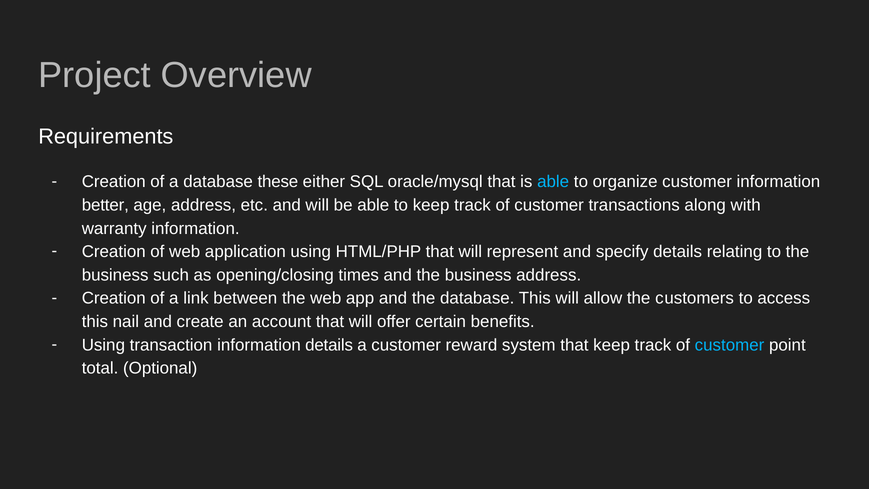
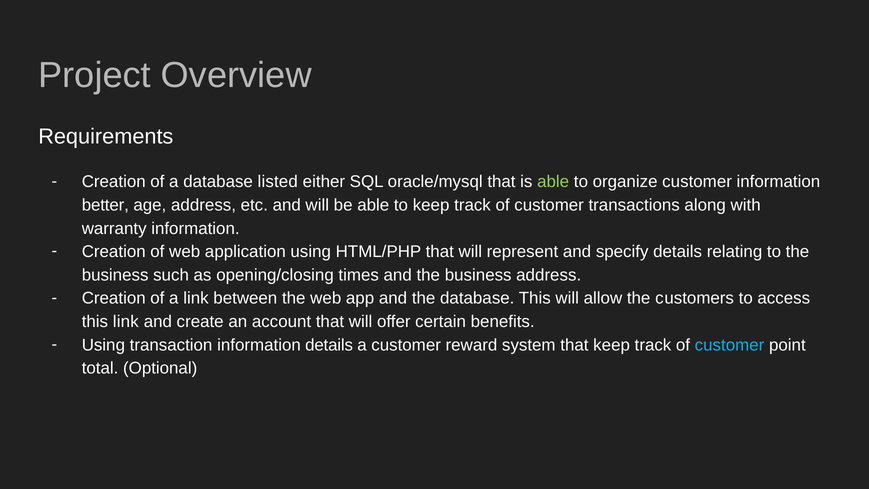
these: these -> listed
able at (553, 182) colour: light blue -> light green
this nail: nail -> link
